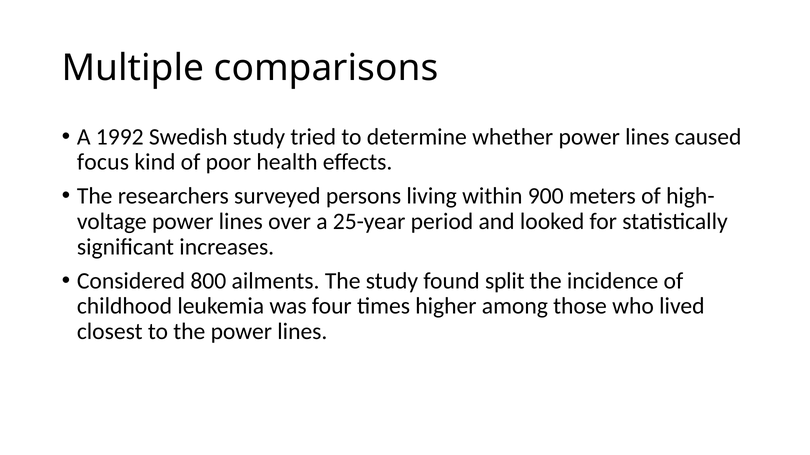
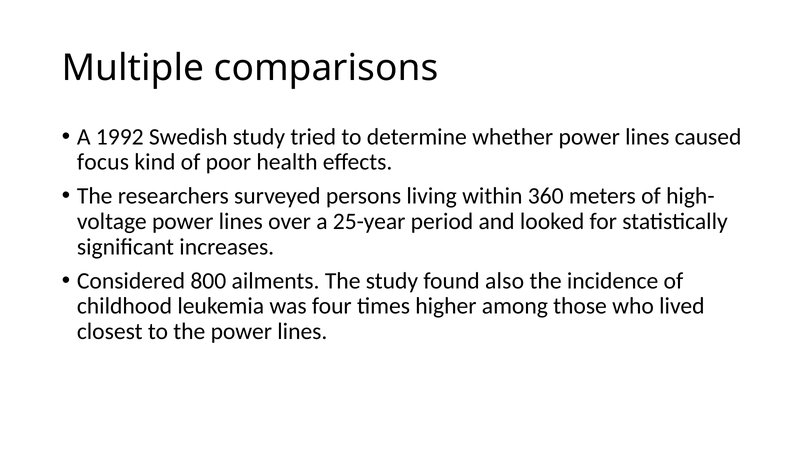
900: 900 -> 360
split: split -> also
